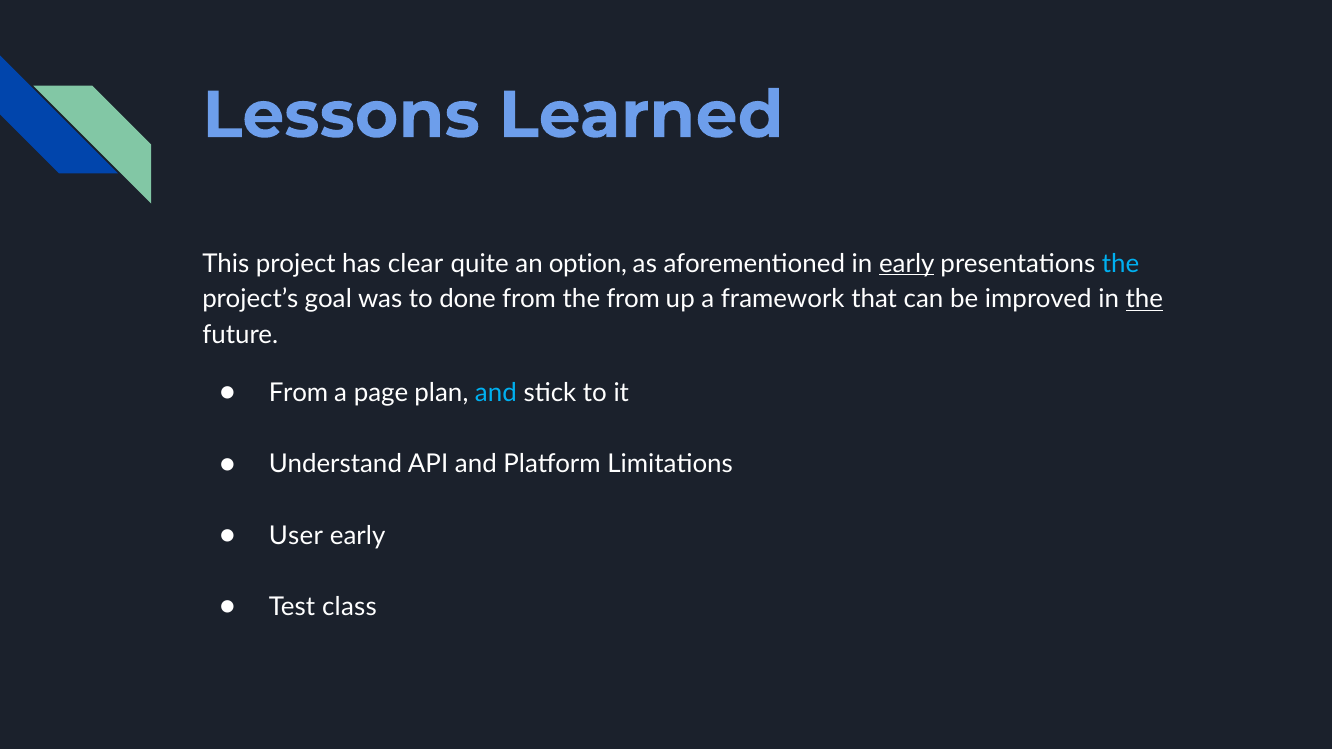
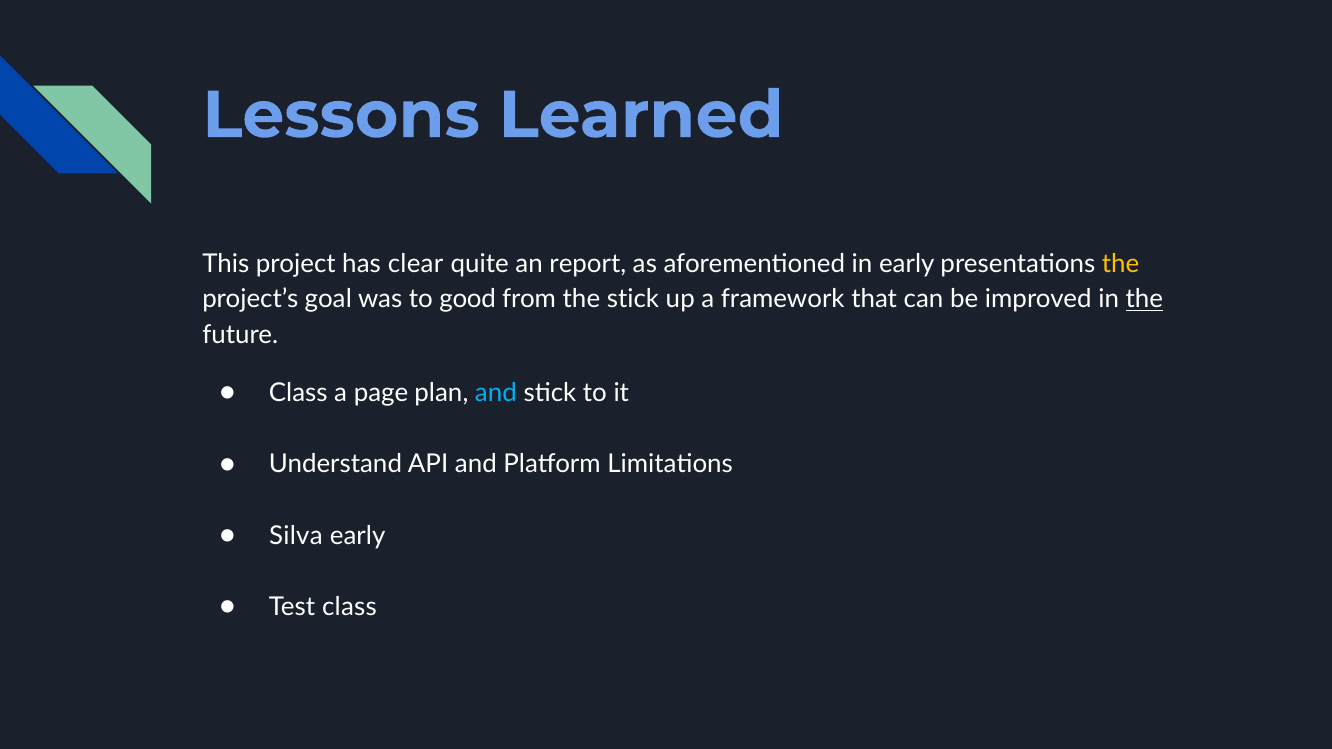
option: option -> report
early at (907, 264) underline: present -> none
the at (1121, 264) colour: light blue -> yellow
done: done -> good
the from: from -> stick
From at (298, 393): From -> Class
User: User -> Silva
